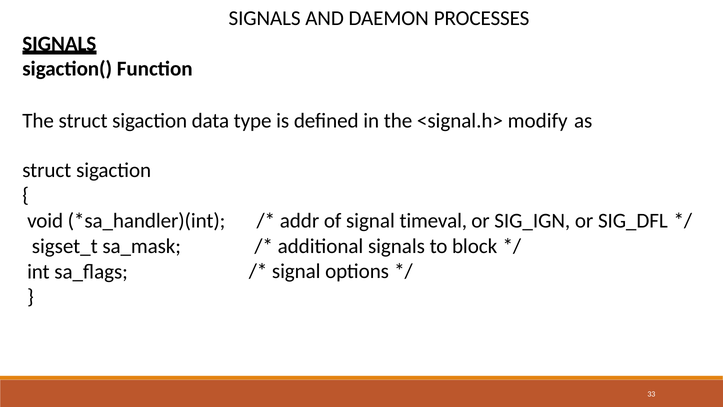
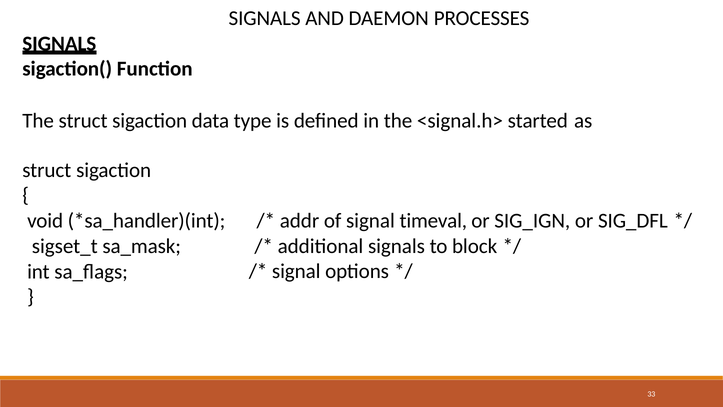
modify: modify -> started
